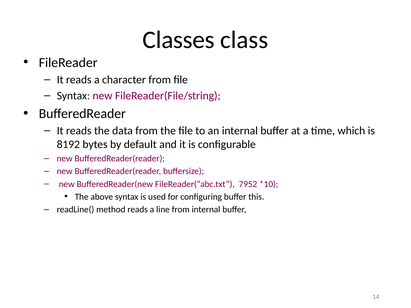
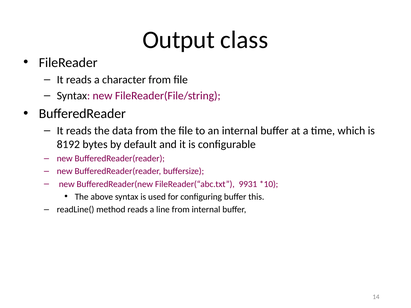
Classes: Classes -> Output
7952: 7952 -> 9931
